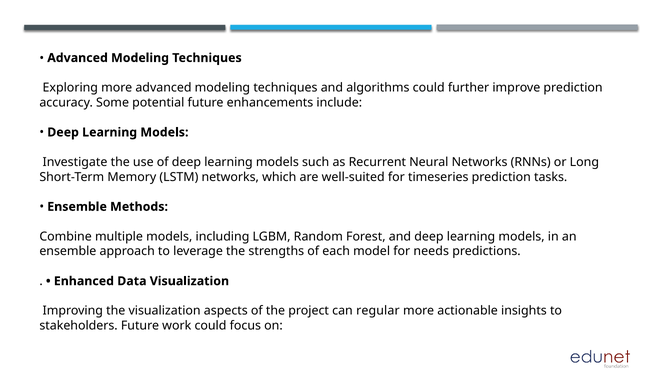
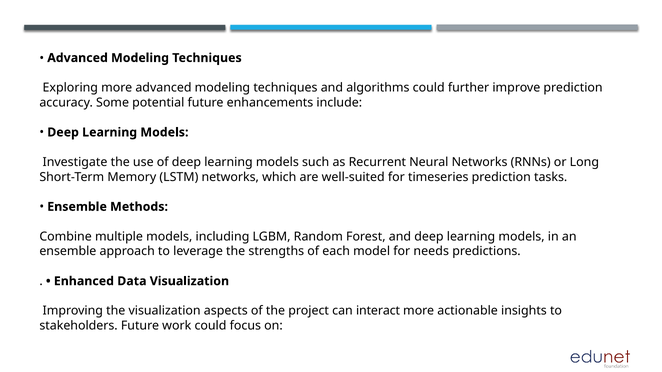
regular: regular -> interact
